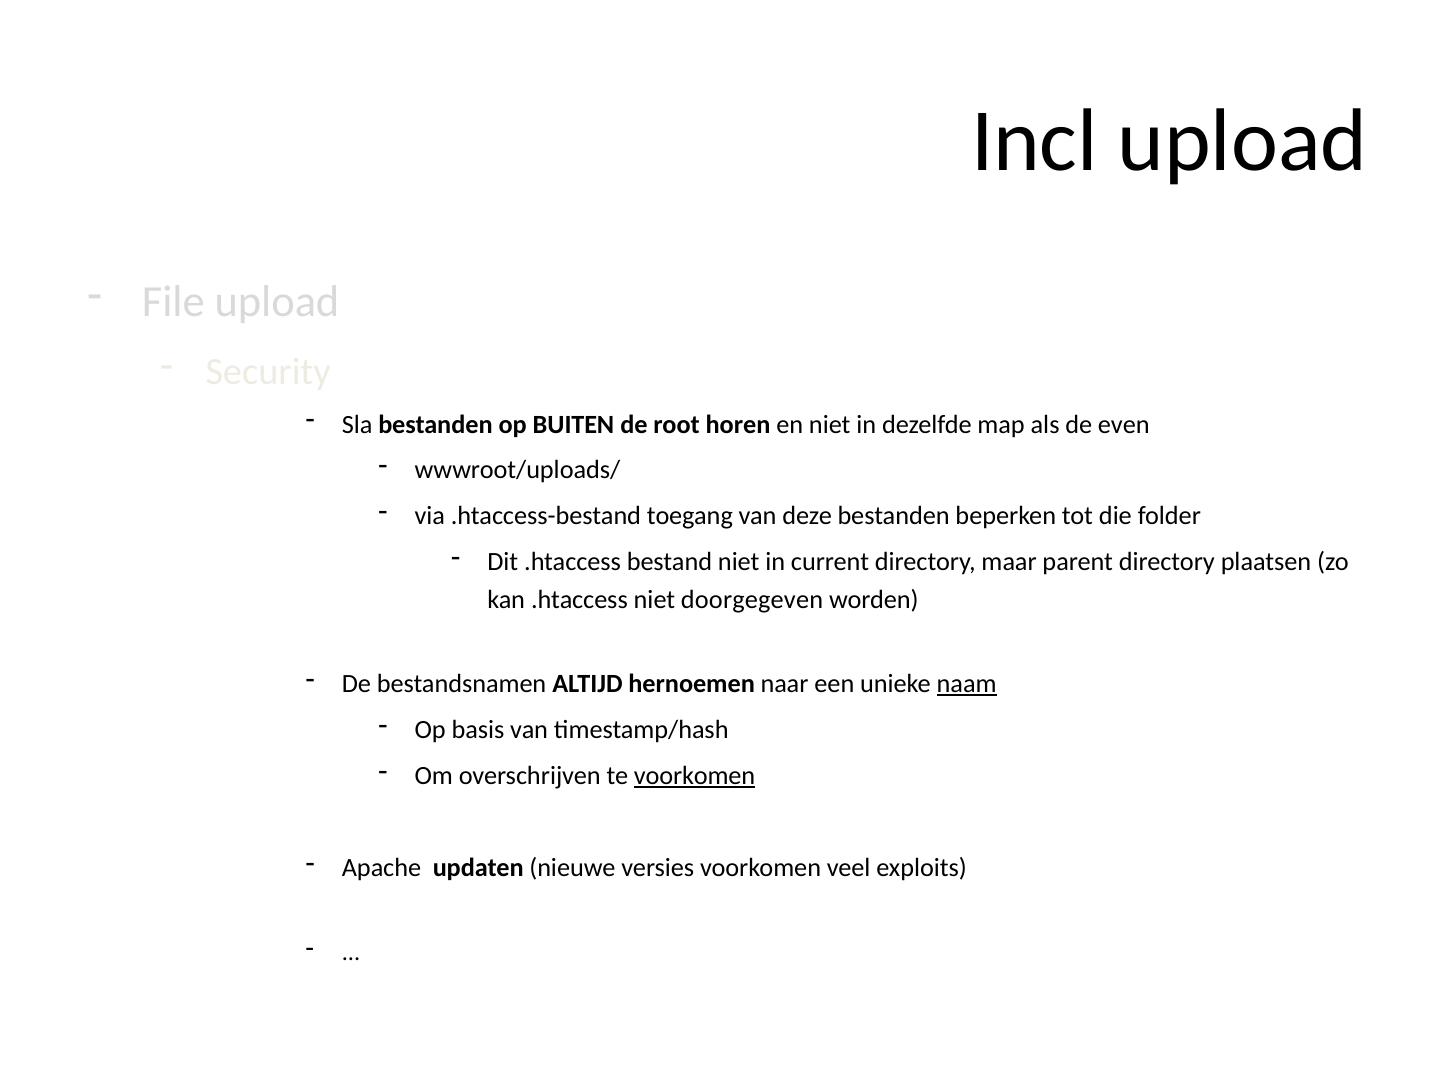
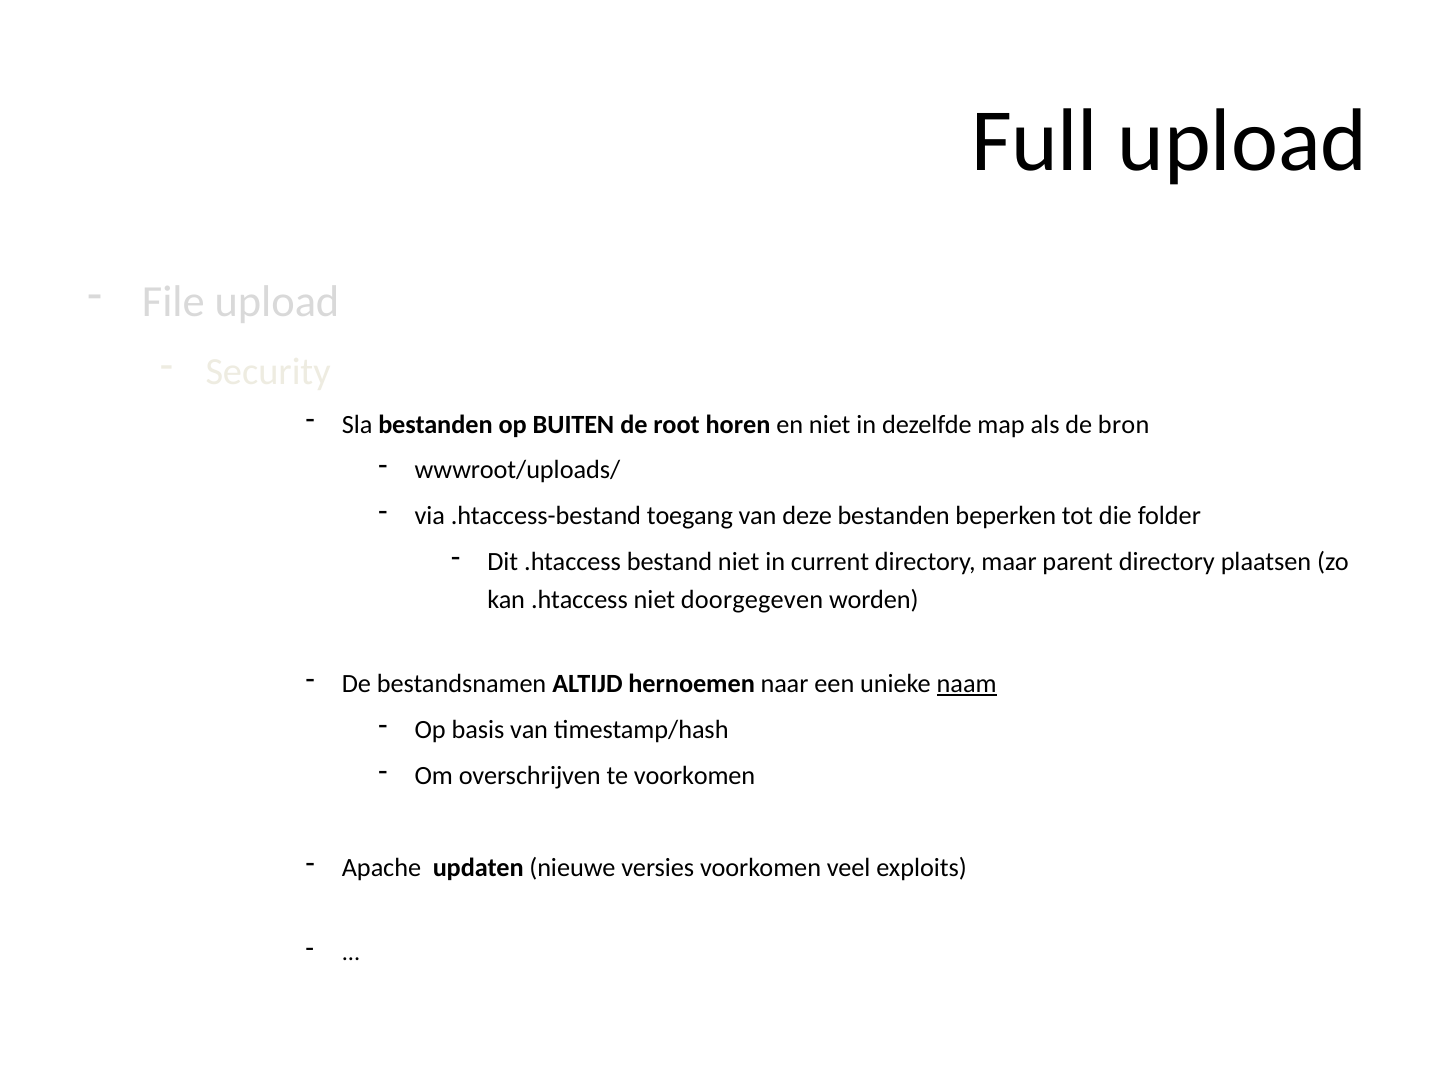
Incl: Incl -> Full
even: even -> bron
voorkomen at (694, 776) underline: present -> none
